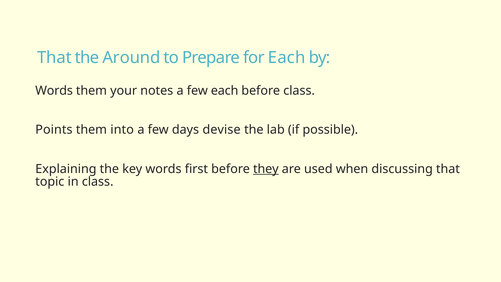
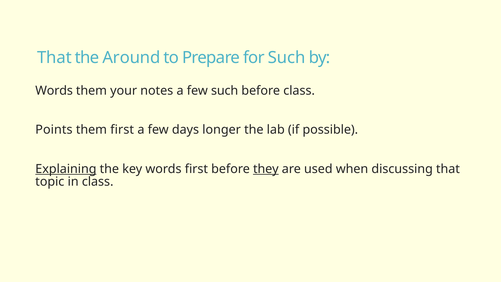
for Each: Each -> Such
few each: each -> such
them into: into -> first
devise: devise -> longer
Explaining underline: none -> present
